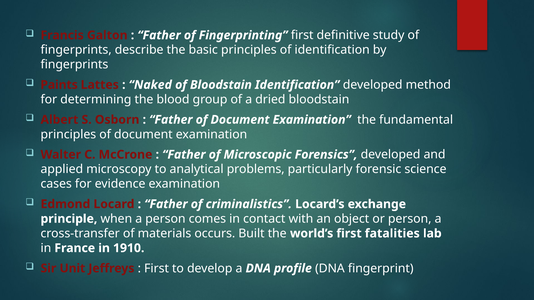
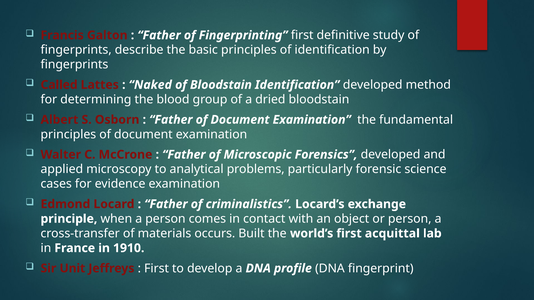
Paints: Paints -> Called
fatalities: fatalities -> acquittal
